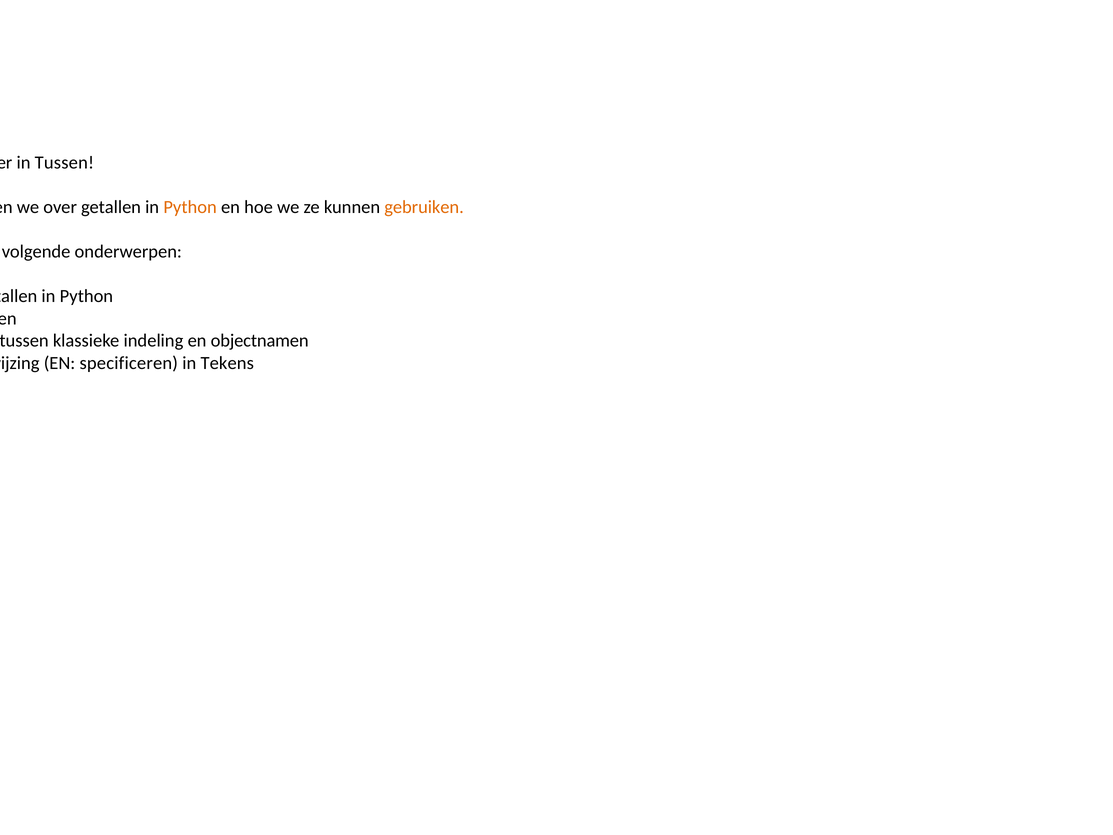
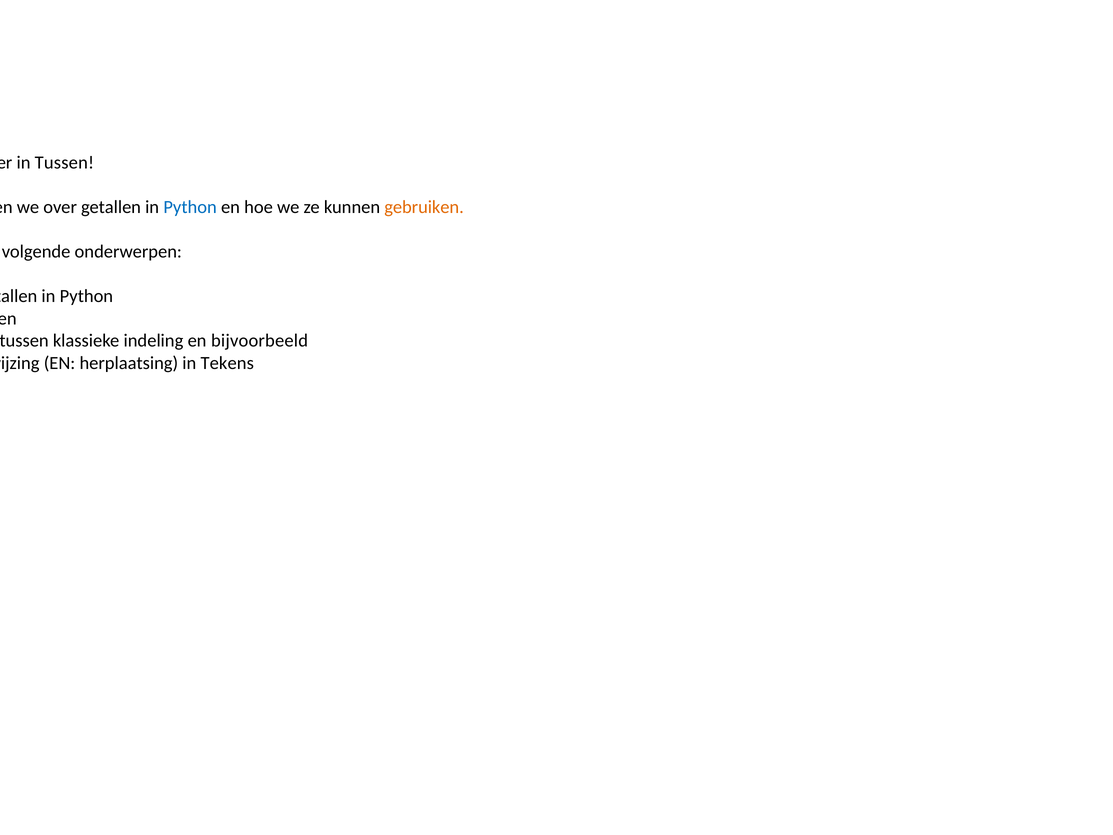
Python at (190, 207) colour: orange -> blue
objectnamen: objectnamen -> bijvoorbeeld
specificeren: specificeren -> herplaatsing
